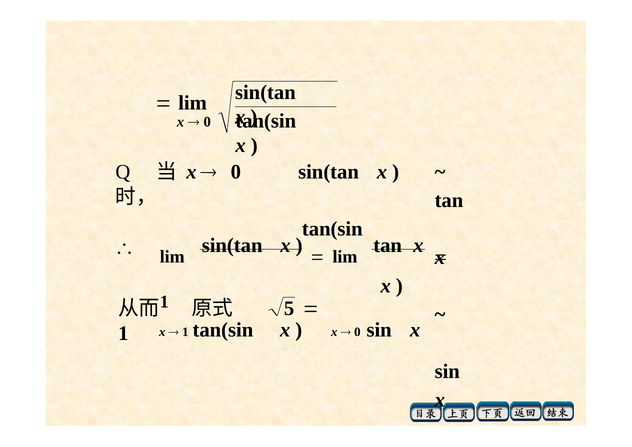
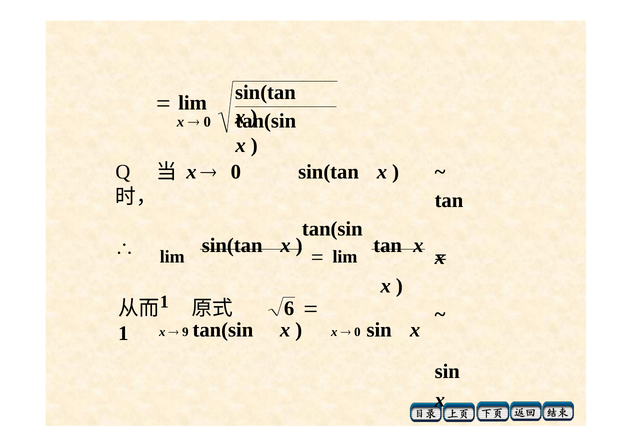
5: 5 -> 6
1 at (185, 332): 1 -> 9
